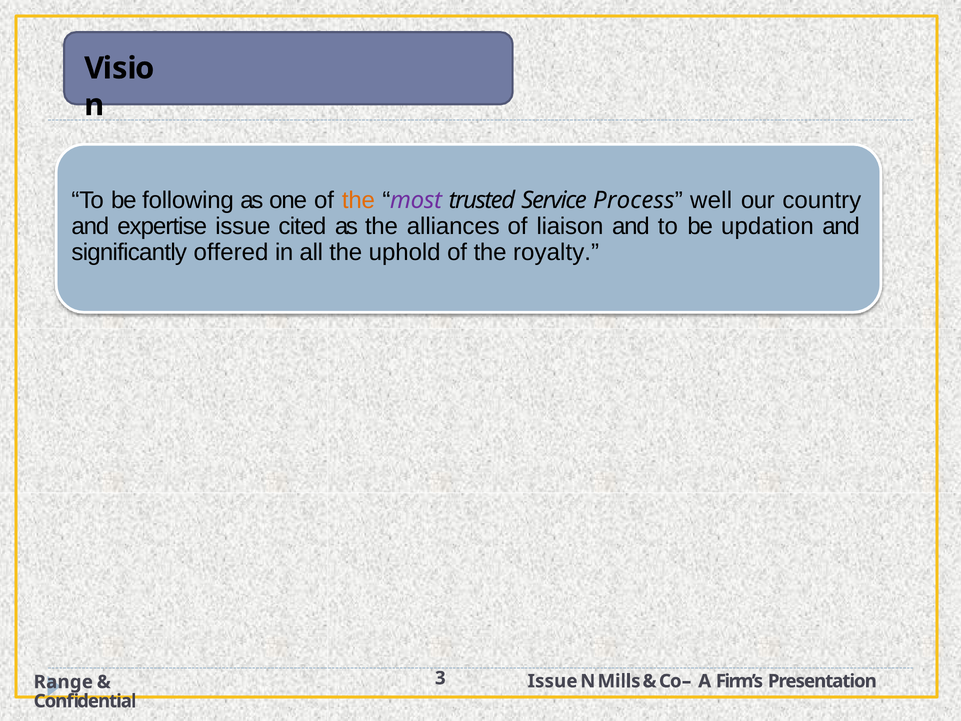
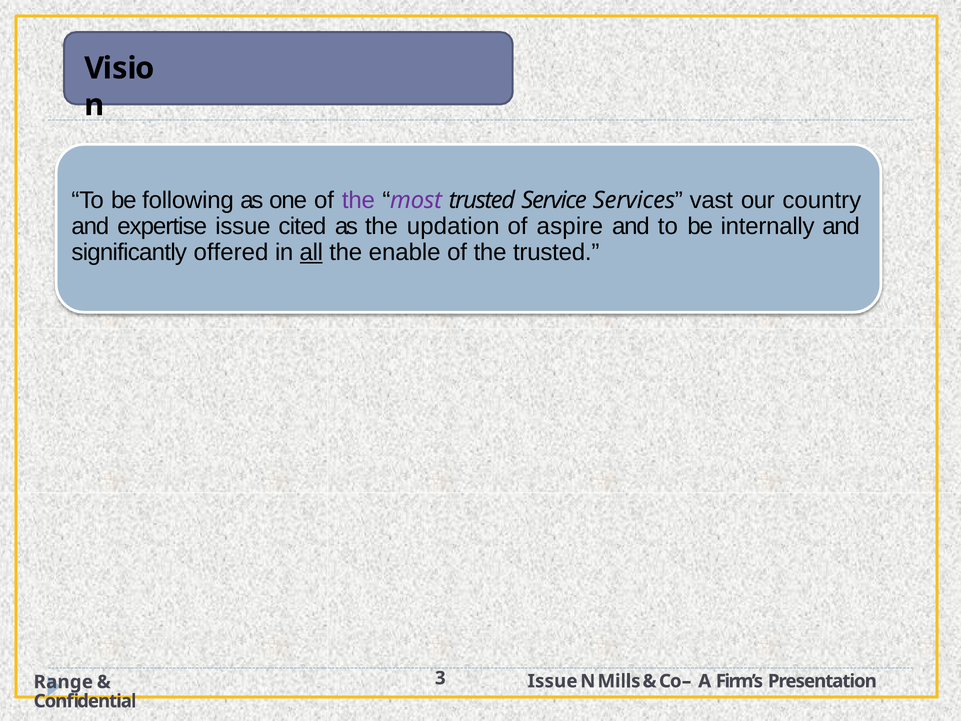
the at (358, 200) colour: orange -> purple
Process: Process -> Services
well: well -> vast
alliances: alliances -> updation
liaison: liaison -> aspire
updation: updation -> internally
all underline: none -> present
uphold: uphold -> enable
the royalty: royalty -> trusted
